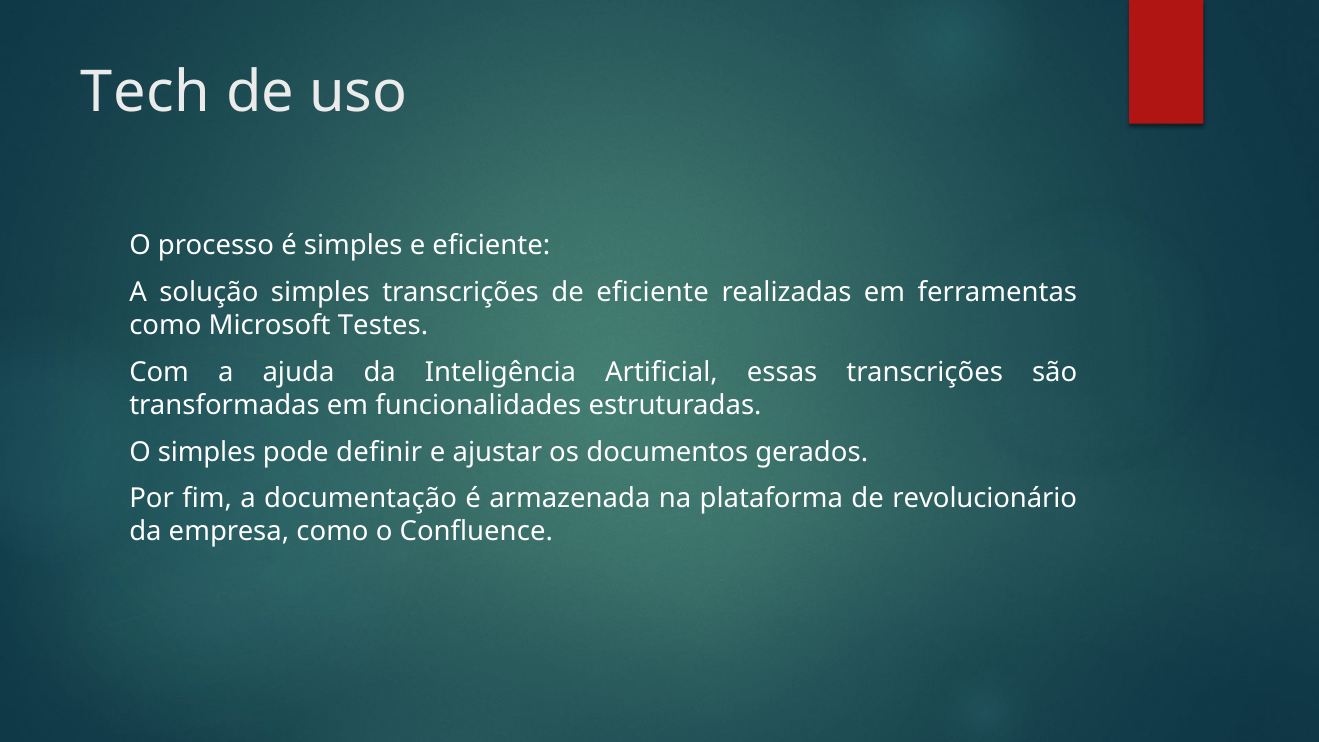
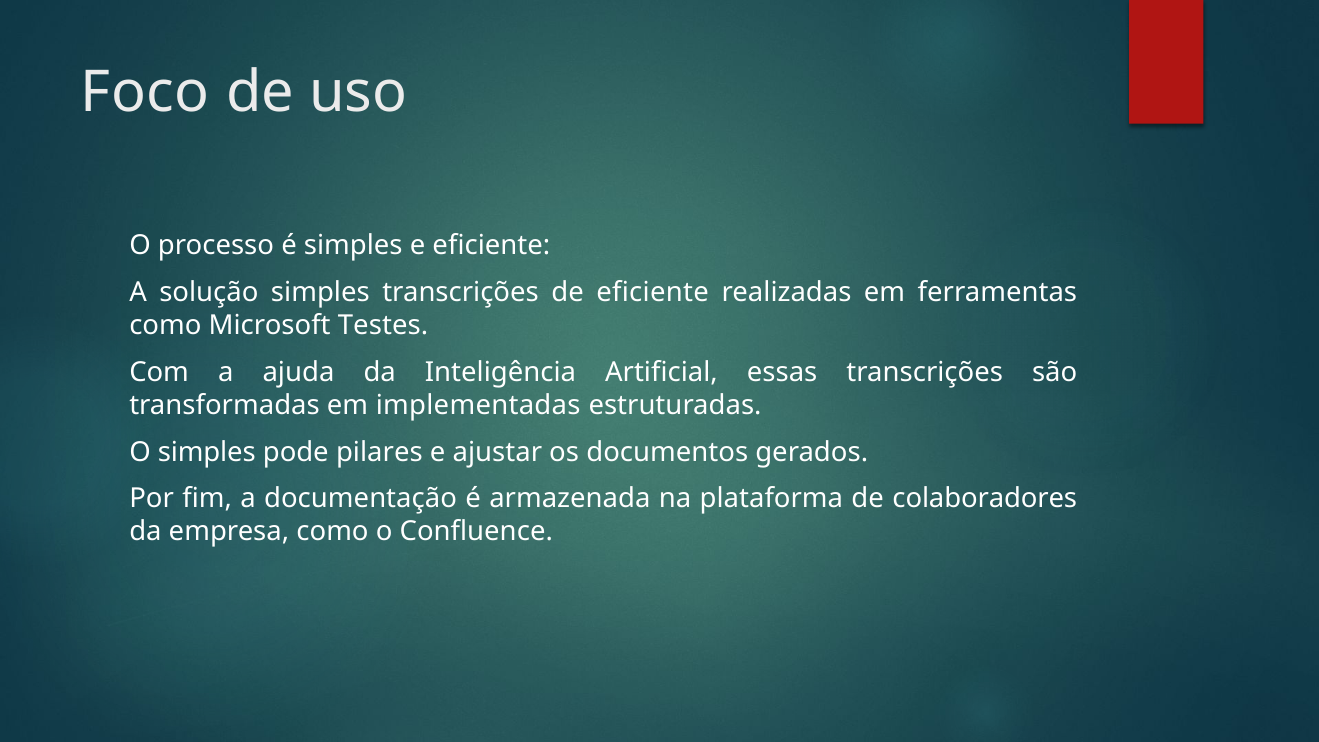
Tech: Tech -> Foco
funcionalidades: funcionalidades -> implementadas
definir: definir -> pilares
revolucionário: revolucionário -> colaboradores
